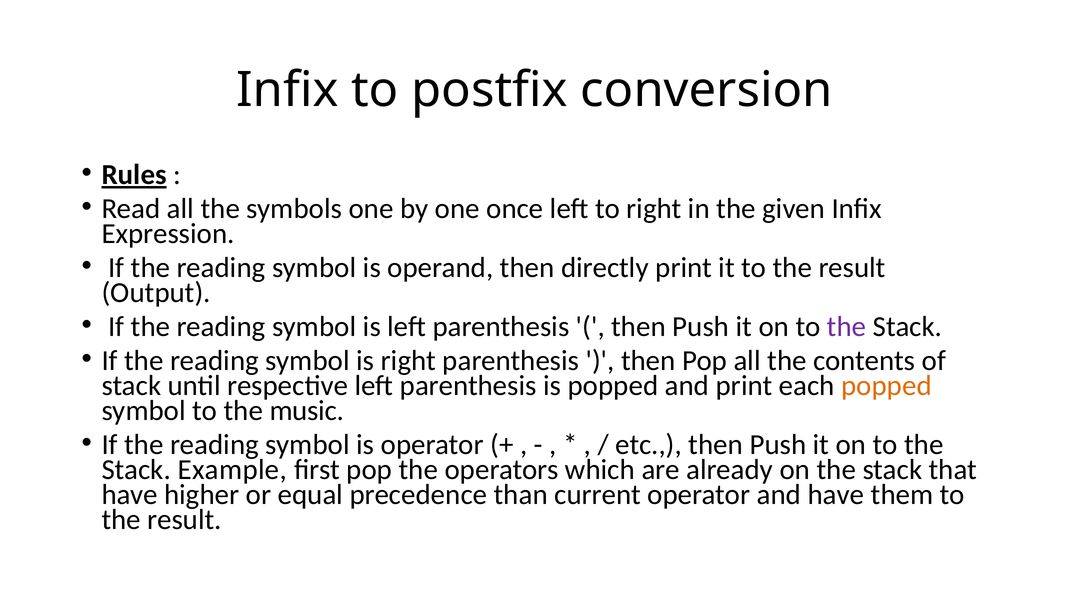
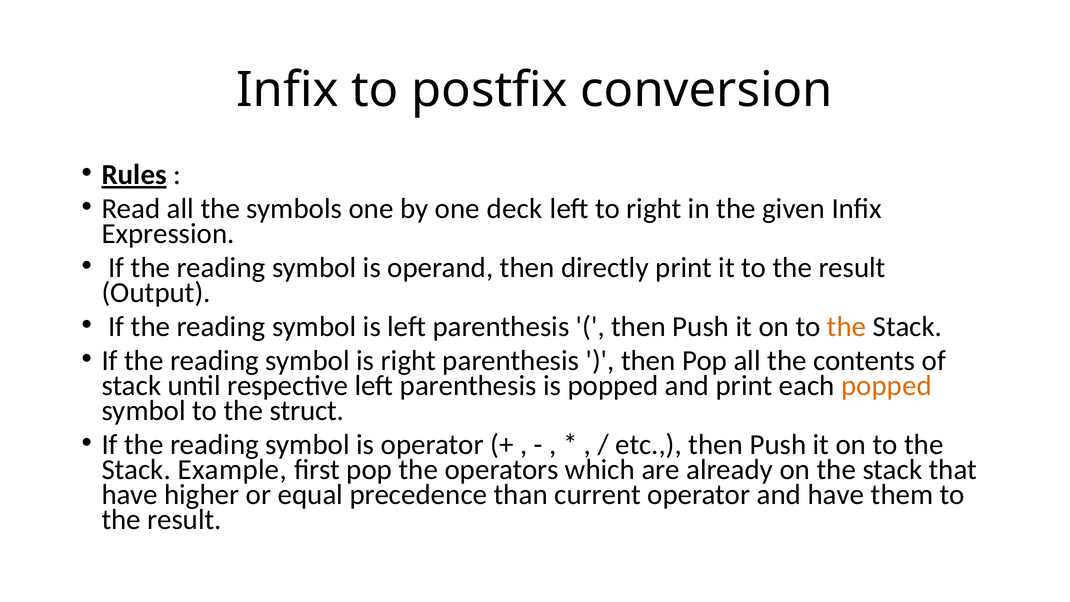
once: once -> deck
the at (847, 327) colour: purple -> orange
music: music -> struct
